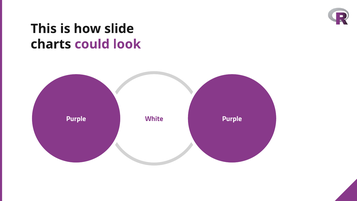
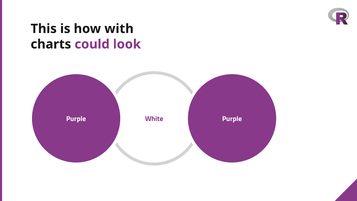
slide: slide -> with
